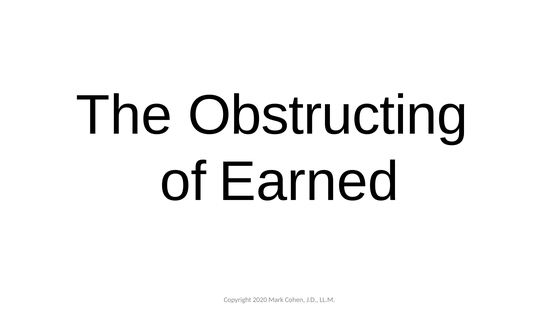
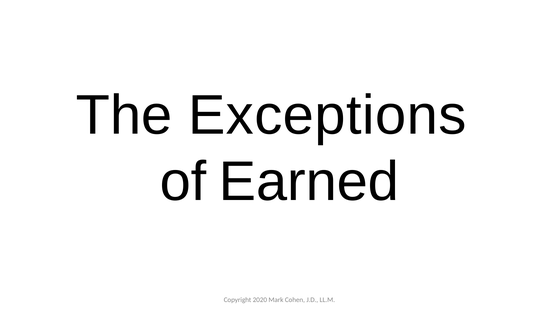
Obstructing: Obstructing -> Exceptions
